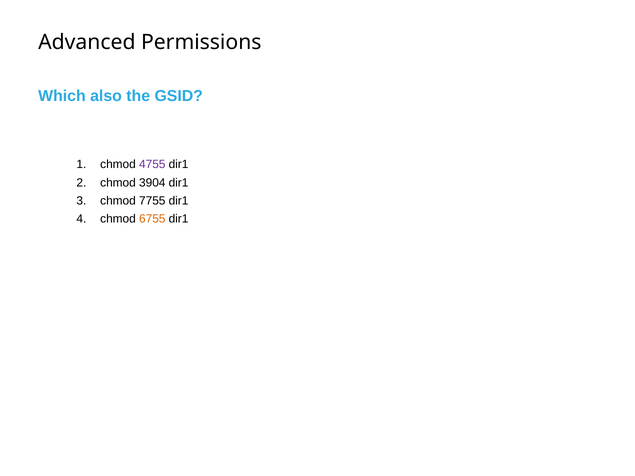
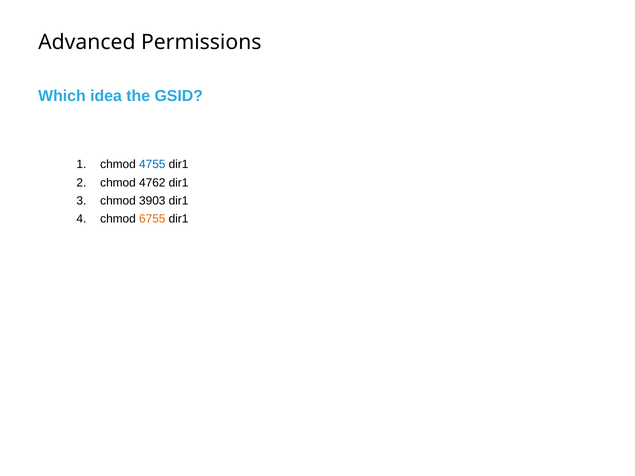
also: also -> idea
4755 colour: purple -> blue
3904: 3904 -> 4762
7755: 7755 -> 3903
